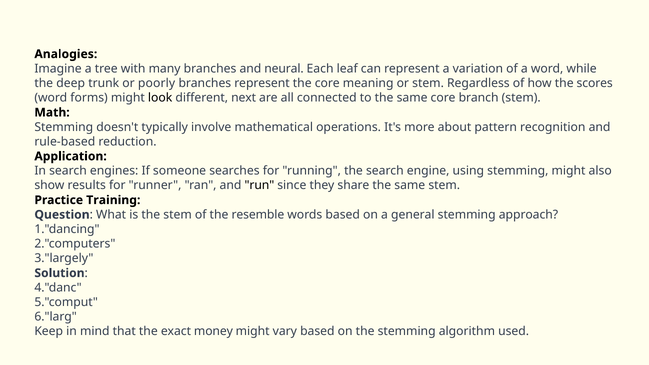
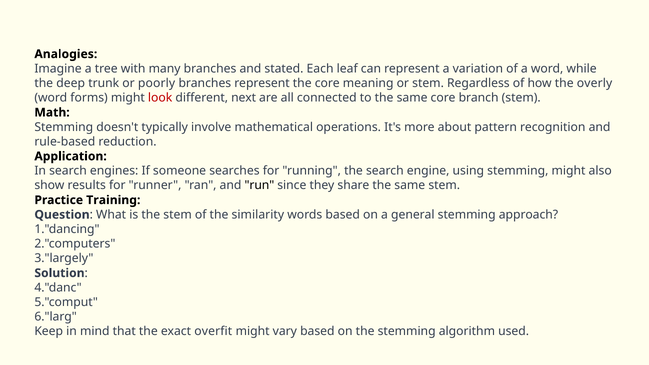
neural: neural -> stated
scores: scores -> overly
look colour: black -> red
resemble: resemble -> similarity
money: money -> overfit
